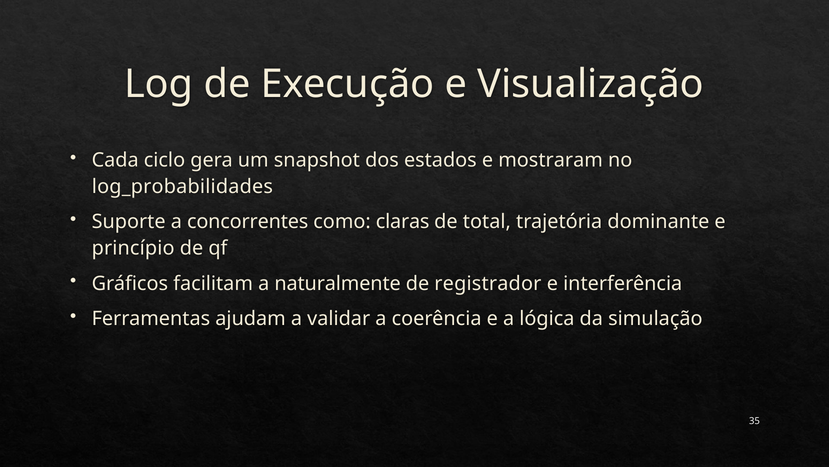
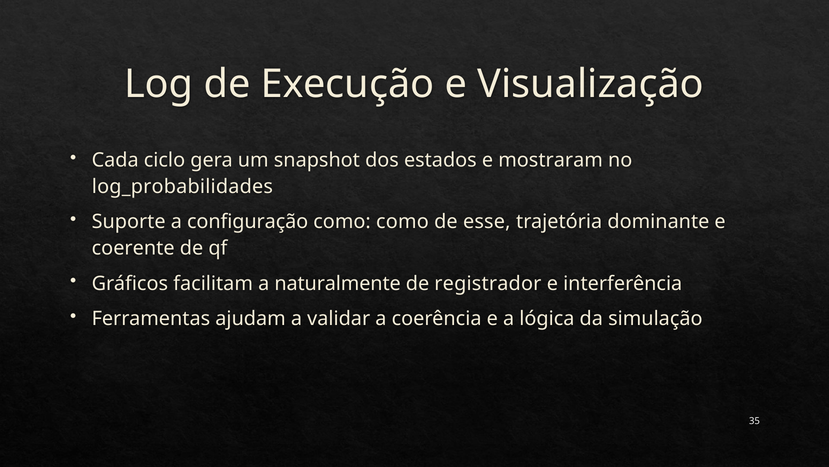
concorrentes: concorrentes -> configuração
como claras: claras -> como
total: total -> esse
princípio: princípio -> coerente
